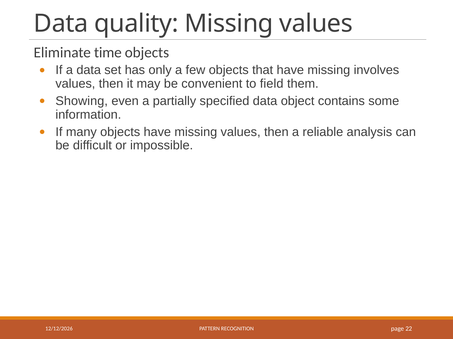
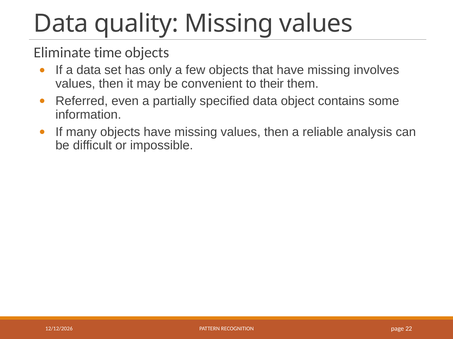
field: field -> their
Showing: Showing -> Referred
